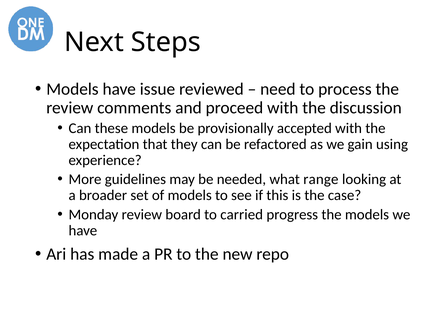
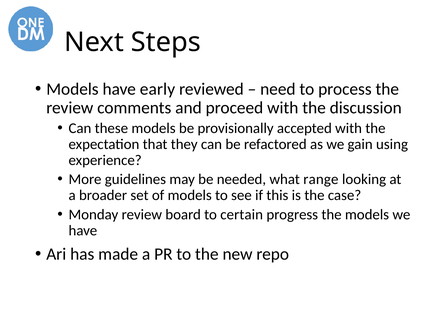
issue: issue -> early
carried: carried -> certain
